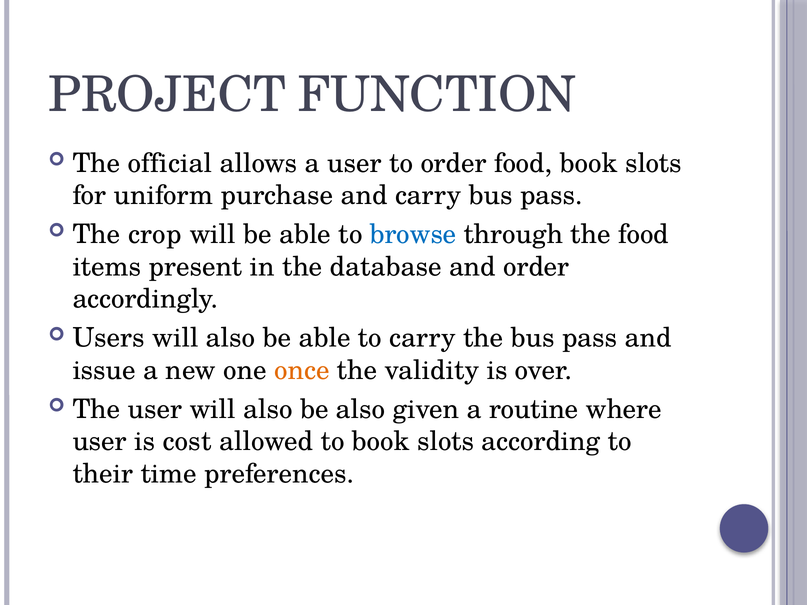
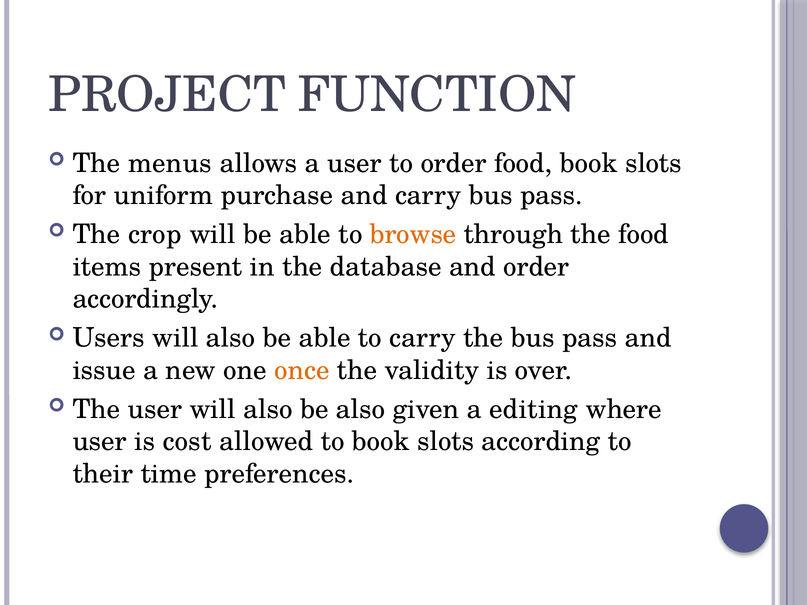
official: official -> menus
browse colour: blue -> orange
routine: routine -> editing
